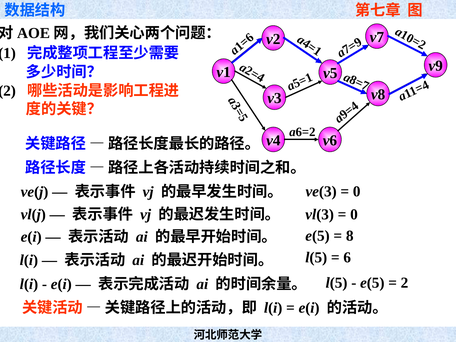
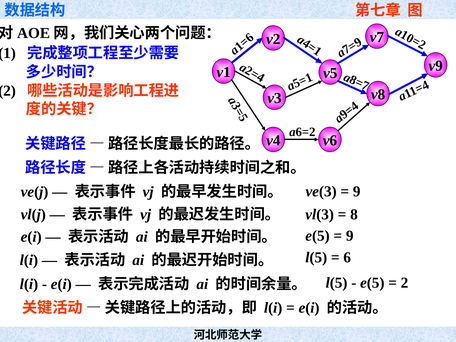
0 at (357, 192): 0 -> 9
0 at (354, 214): 0 -> 8
8 at (350, 236): 8 -> 9
